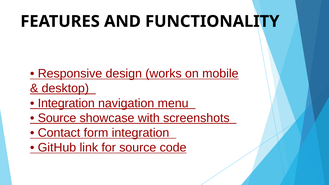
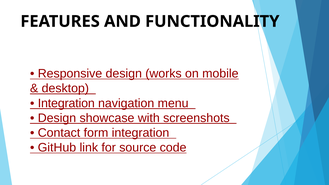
Source at (57, 118): Source -> Design
